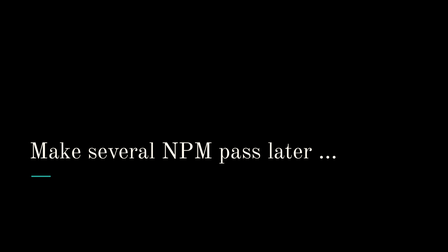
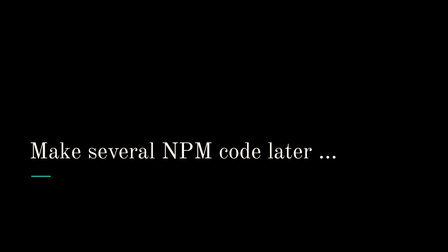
pass: pass -> code
